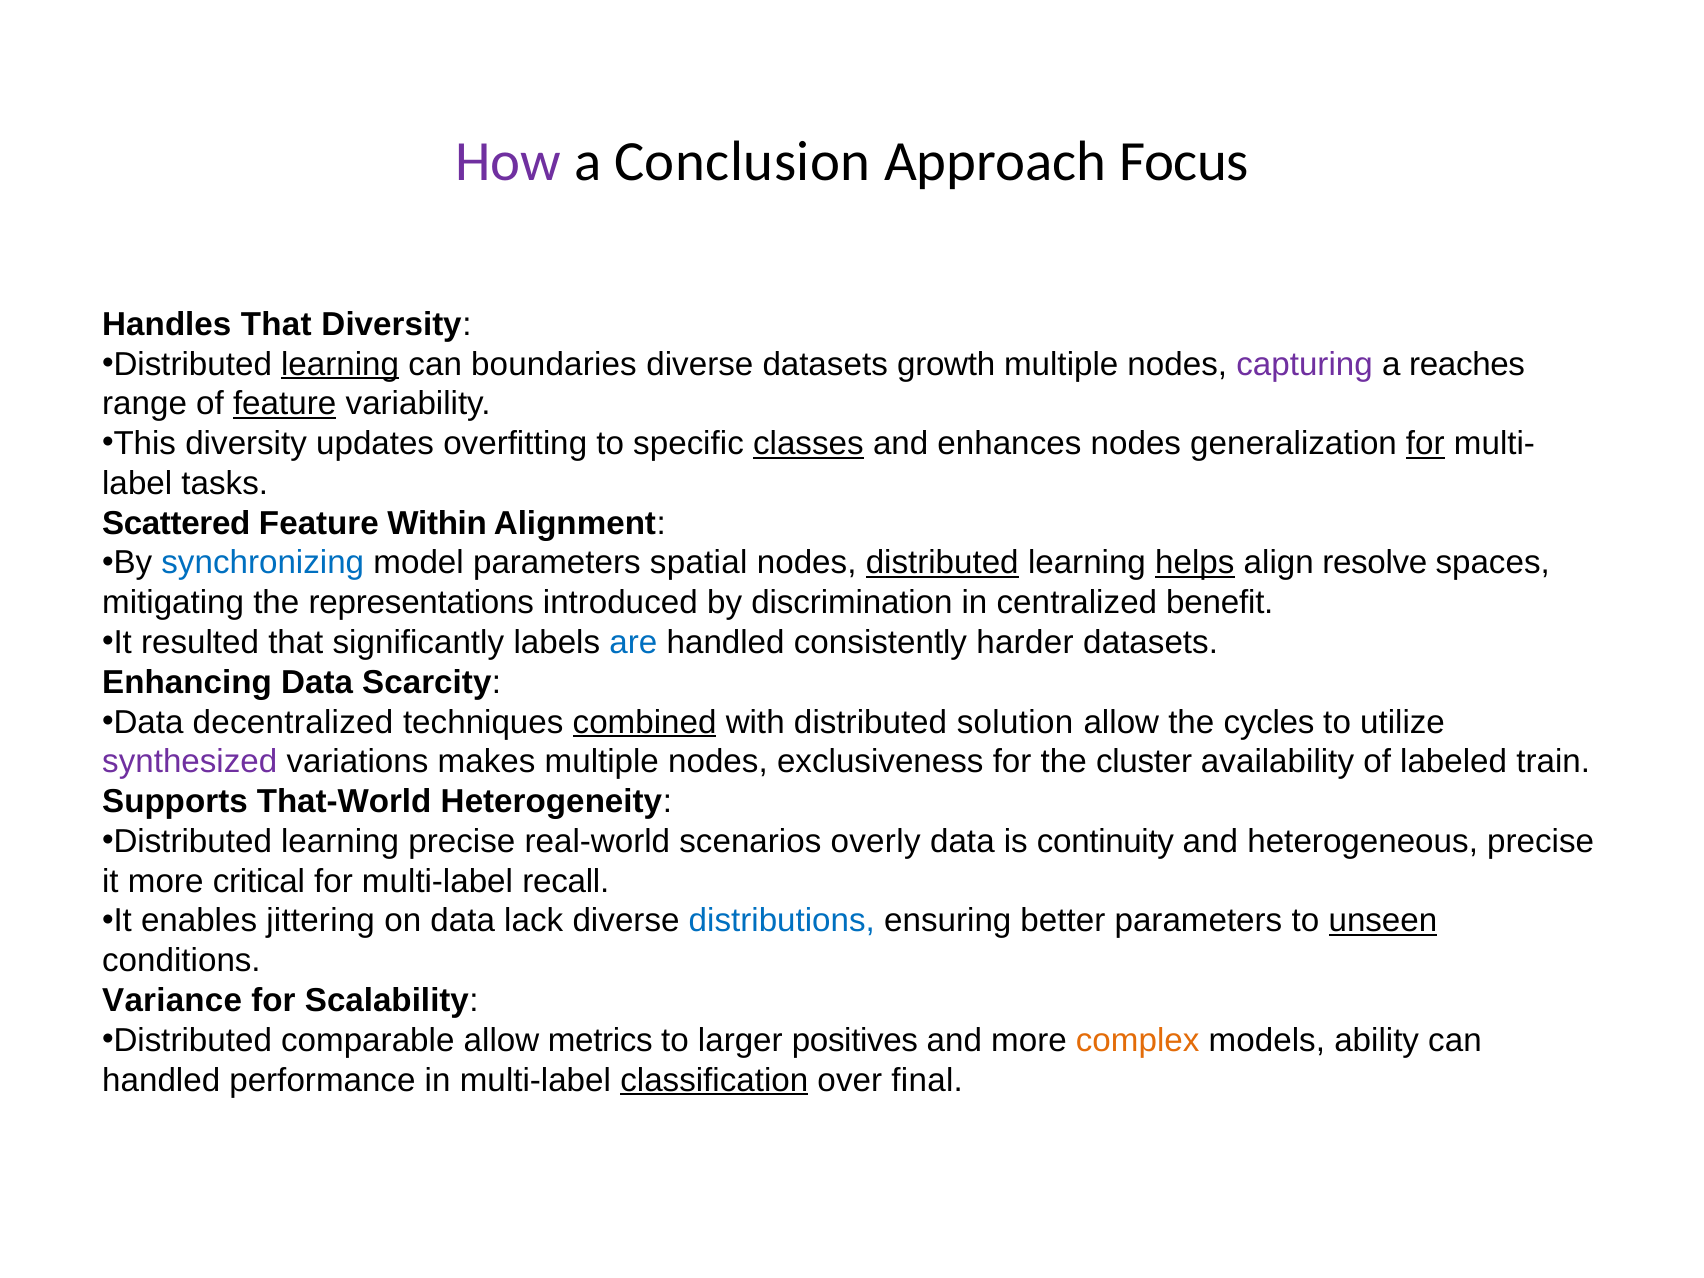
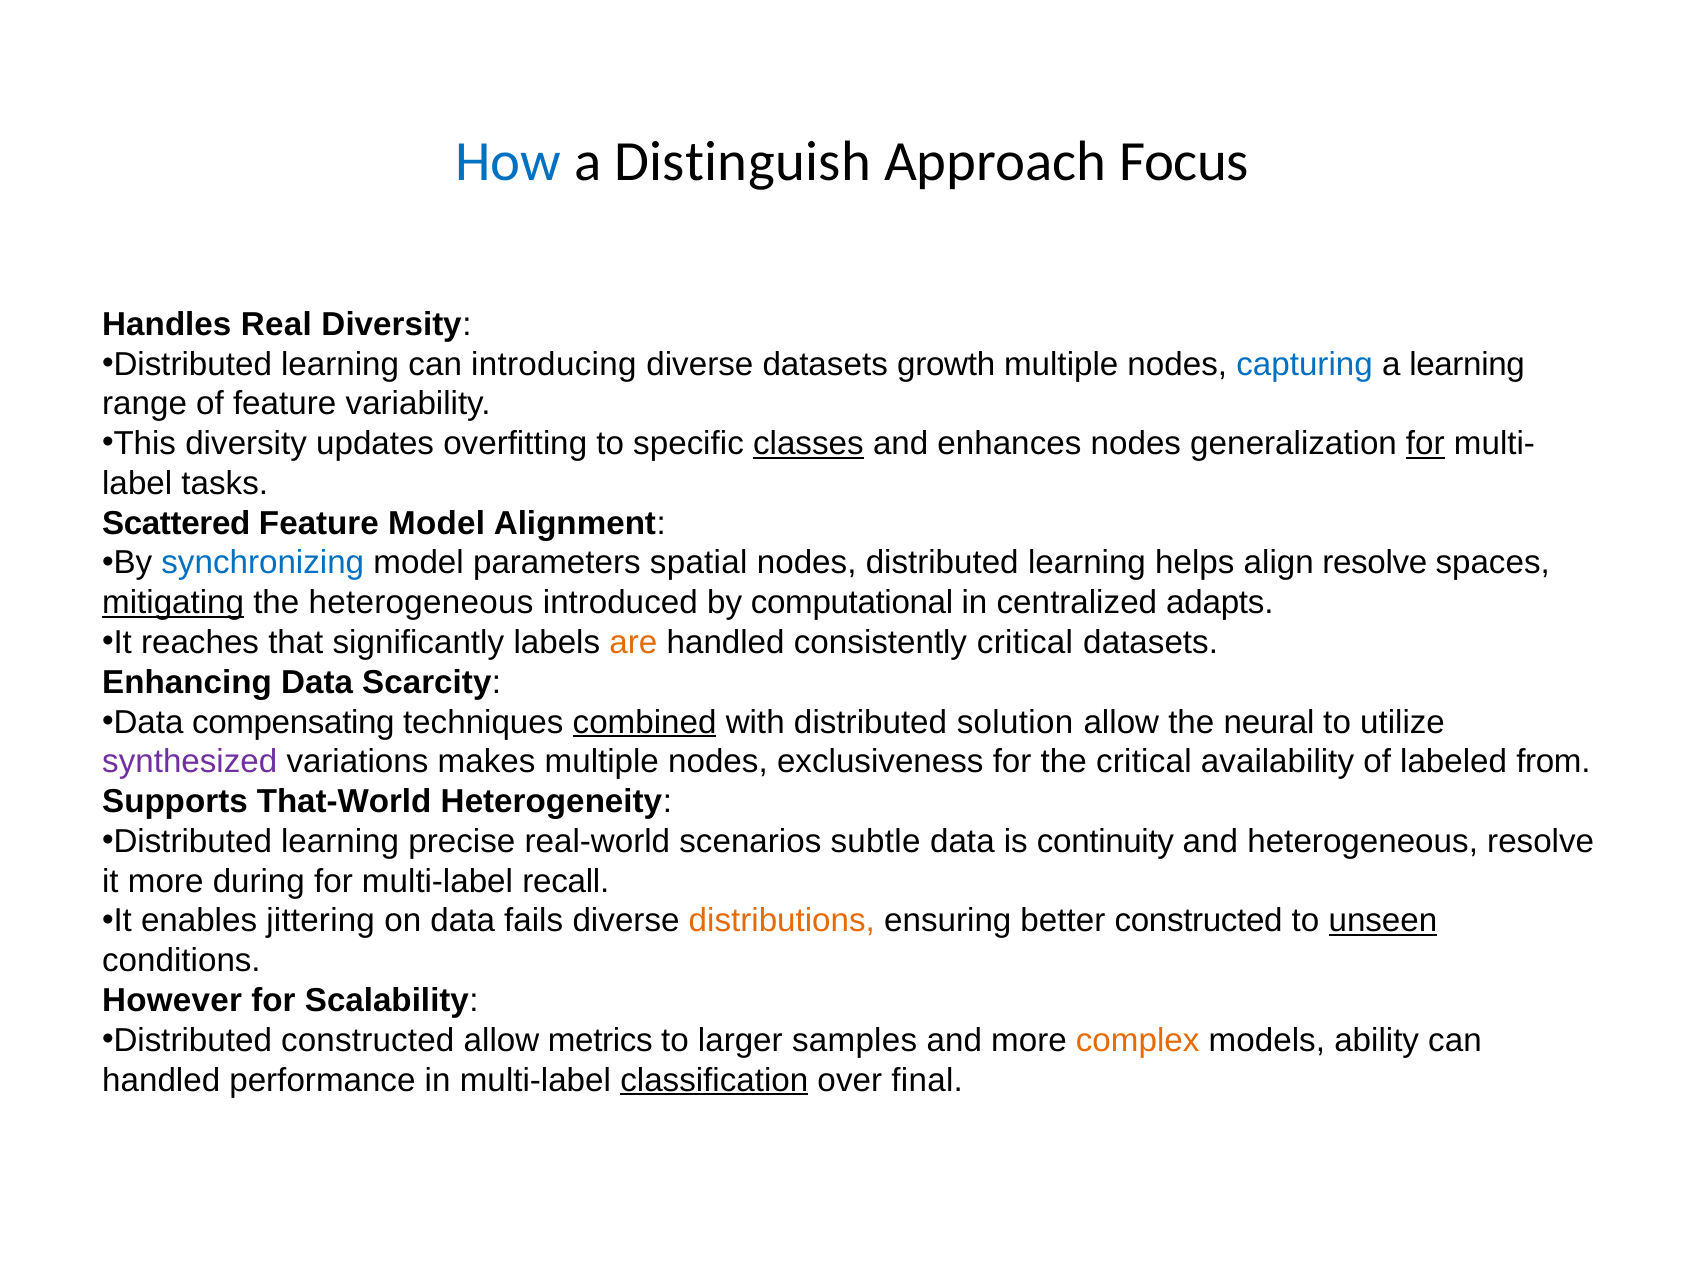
How colour: purple -> blue
Conclusion: Conclusion -> Distinguish
Handles That: That -> Real
learning at (340, 364) underline: present -> none
boundaries: boundaries -> introducing
capturing colour: purple -> blue
a reaches: reaches -> learning
feature at (285, 404) underline: present -> none
Feature Within: Within -> Model
distributed at (942, 563) underline: present -> none
helps underline: present -> none
mitigating underline: none -> present
the representations: representations -> heterogeneous
discrimination: discrimination -> computational
benefit: benefit -> adapts
resulted: resulted -> reaches
are colour: blue -> orange
consistently harder: harder -> critical
decentralized: decentralized -> compensating
cycles: cycles -> neural
the cluster: cluster -> critical
train: train -> from
overly: overly -> subtle
heterogeneous precise: precise -> resolve
critical: critical -> during
lack: lack -> fails
distributions colour: blue -> orange
better parameters: parameters -> constructed
Variance: Variance -> However
Distributed comparable: comparable -> constructed
positives: positives -> samples
